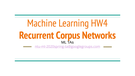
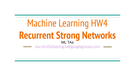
Corpus: Corpus -> Strong
